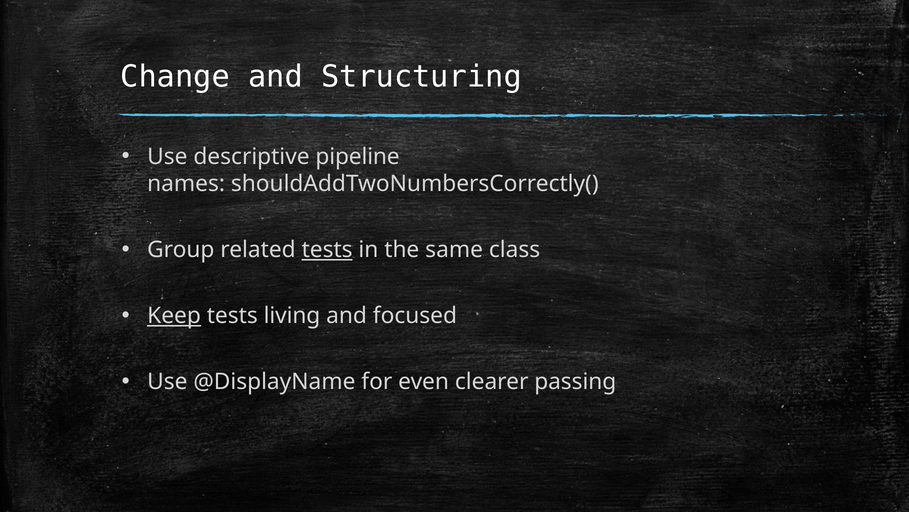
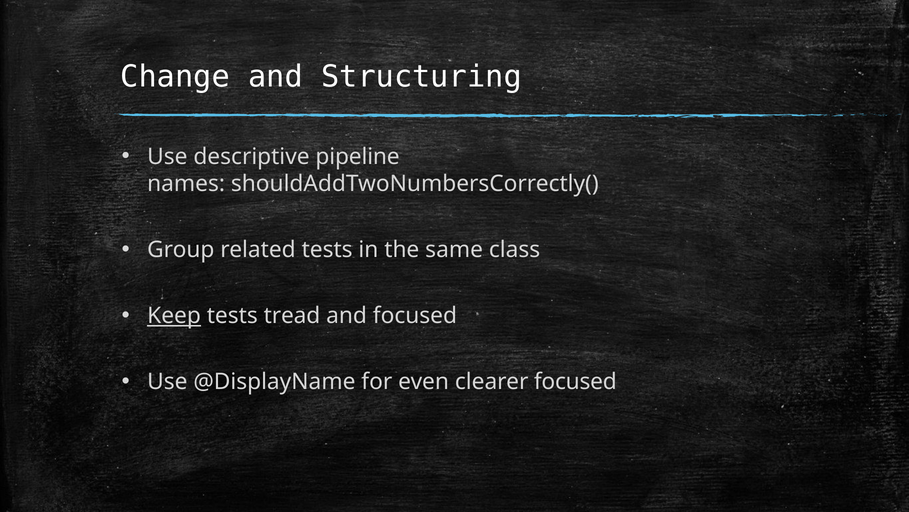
tests at (327, 250) underline: present -> none
living: living -> tread
clearer passing: passing -> focused
